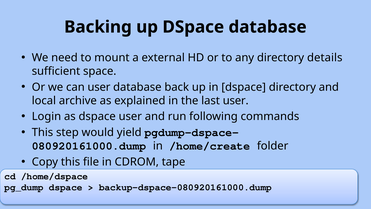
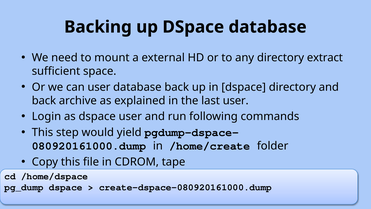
details: details -> extract
local at (44, 100): local -> back
backup-dspace-080920161000.dump: backup-dspace-080920161000.dump -> create-dspace-080920161000.dump
